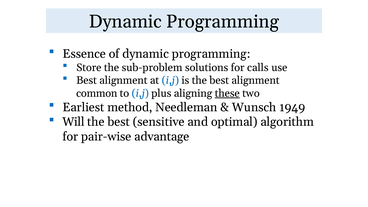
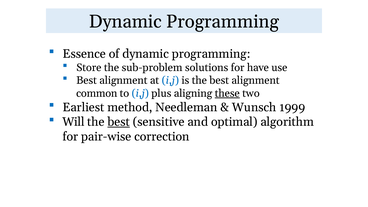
calls: calls -> have
1949: 1949 -> 1999
best at (119, 122) underline: none -> present
advantage: advantage -> correction
